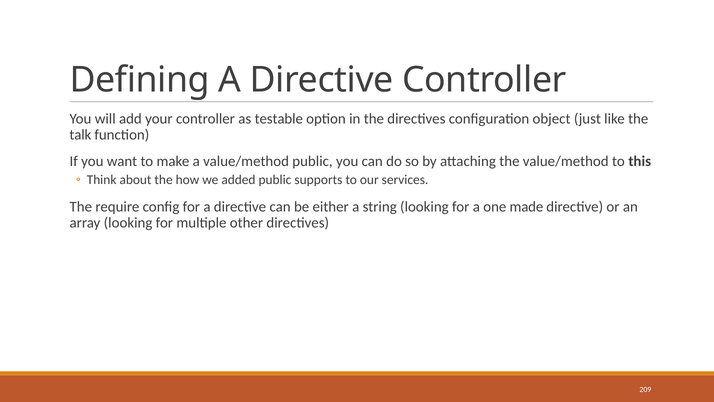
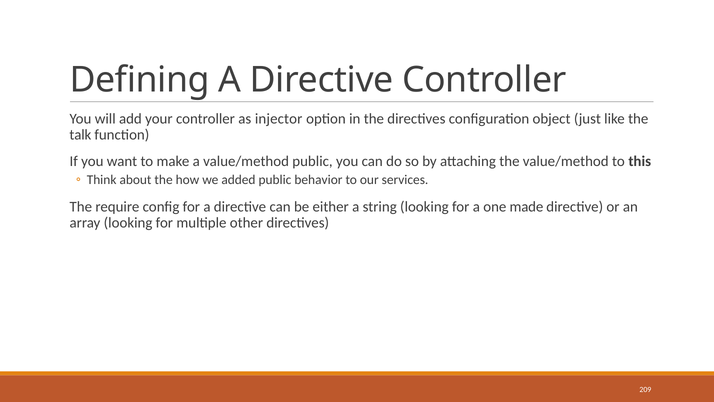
testable: testable -> injector
supports: supports -> behavior
